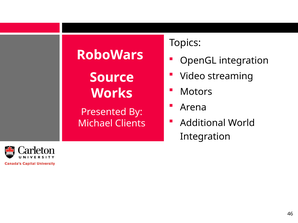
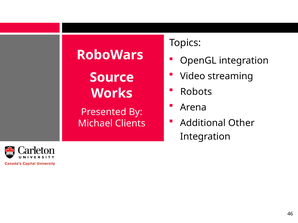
Motors: Motors -> Robots
World: World -> Other
